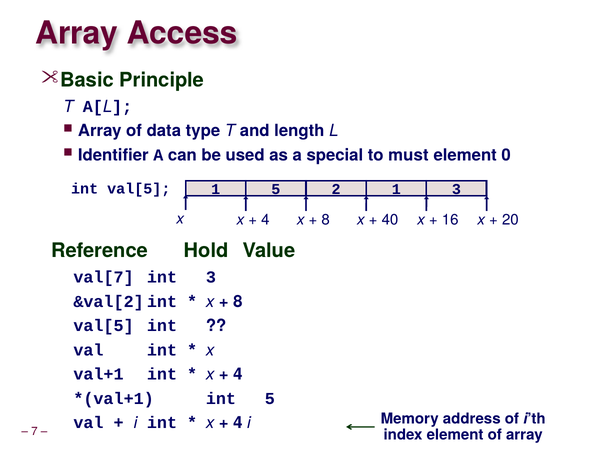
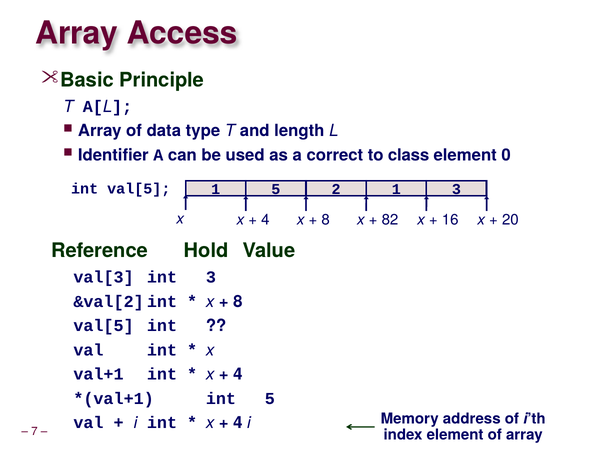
special: special -> correct
must: must -> class
40: 40 -> 82
val[7: val[7 -> val[3
